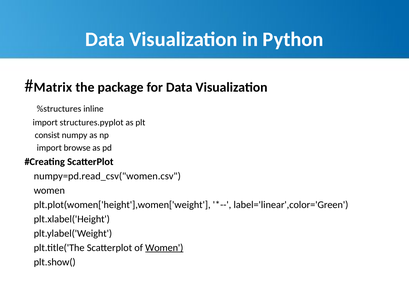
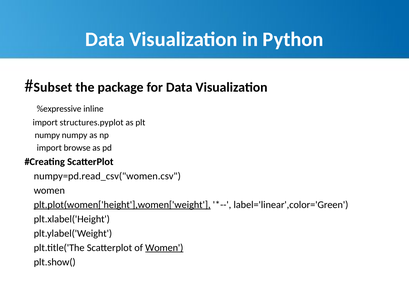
Matrix: Matrix -> Subset
%structures: %structures -> %expressive
consist at (47, 135): consist -> numpy
plt.plot(women['height'],women['weight underline: none -> present
